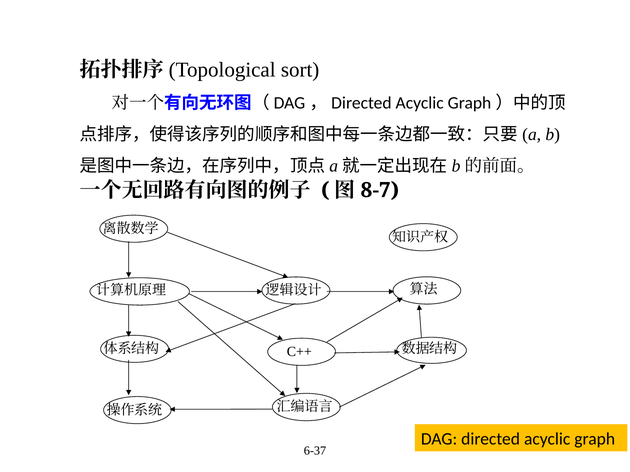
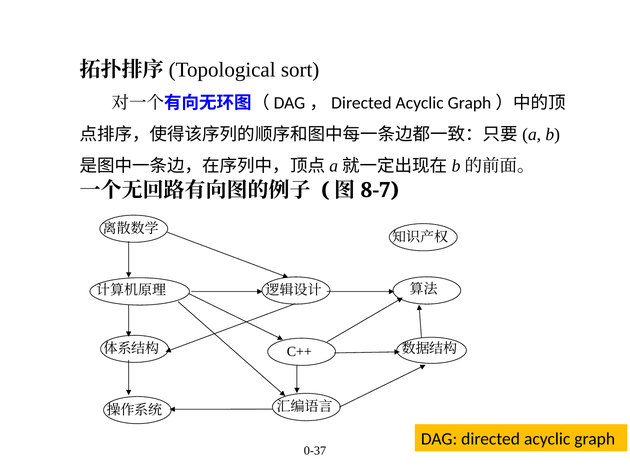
6-37: 6-37 -> 0-37
